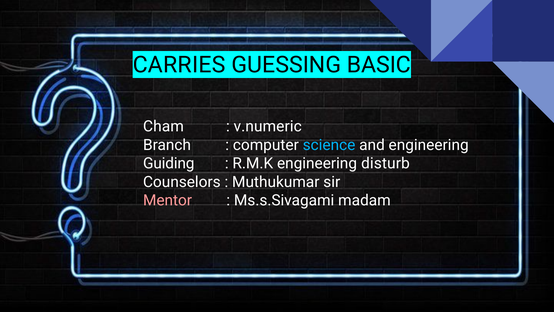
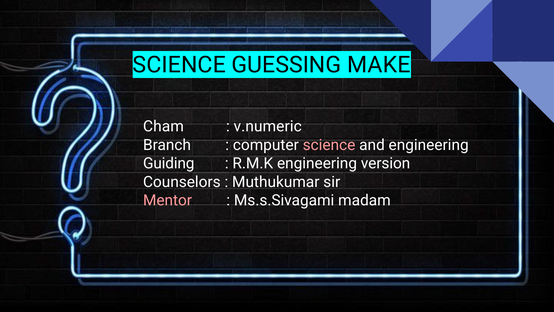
CARRIES at (179, 65): CARRIES -> SCIENCE
BASIC: BASIC -> MAKE
science at (329, 145) colour: light blue -> pink
disturb: disturb -> version
